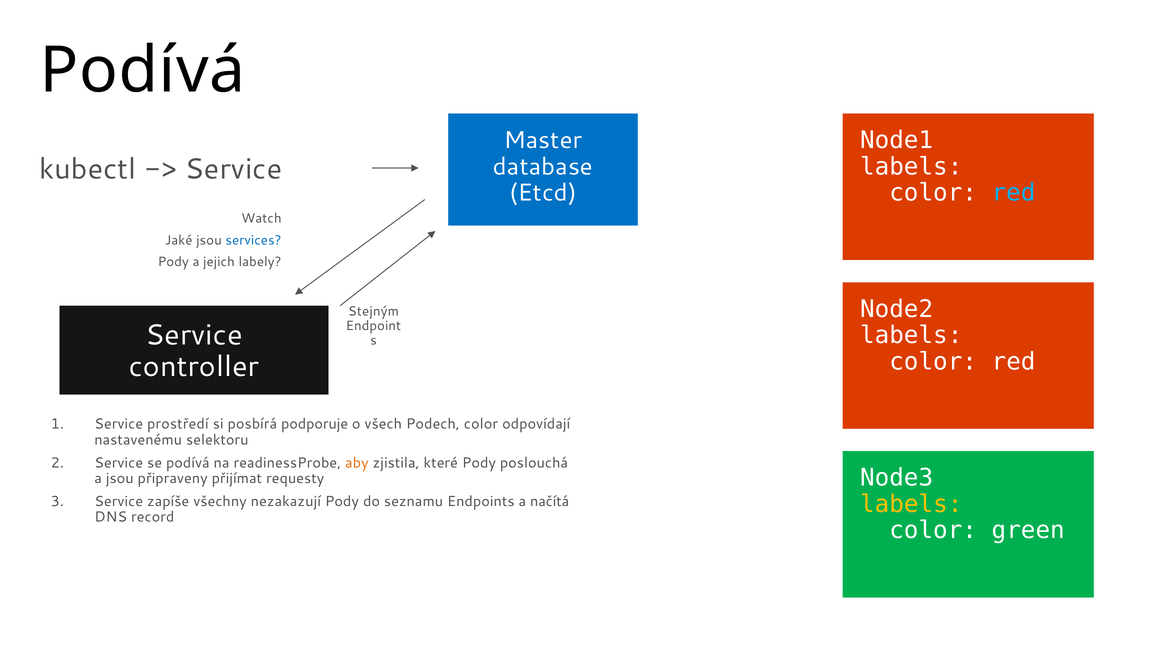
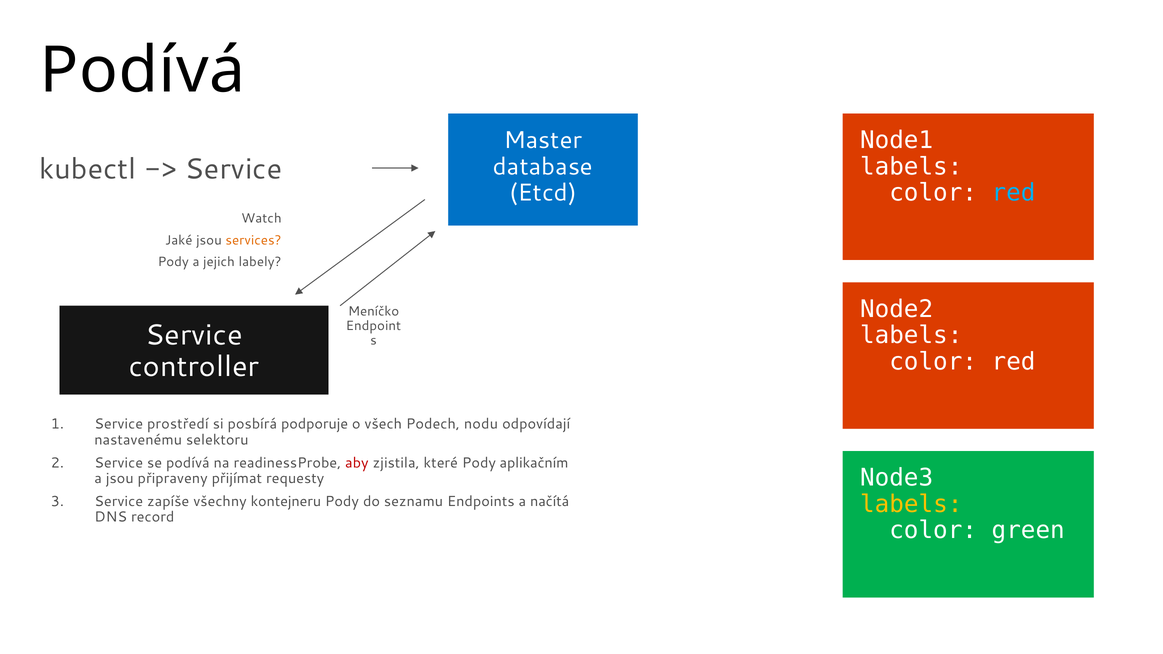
services colour: blue -> orange
Stejným: Stejným -> Meníčko
Podech color: color -> nodu
aby colour: orange -> red
poslouchá: poslouchá -> aplikačním
nezakazují: nezakazují -> kontejneru
